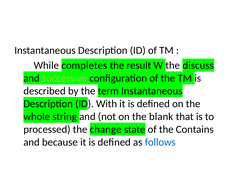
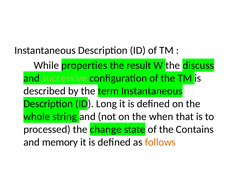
completes: completes -> properties
With: With -> Long
blank: blank -> when
because: because -> memory
follows colour: blue -> orange
